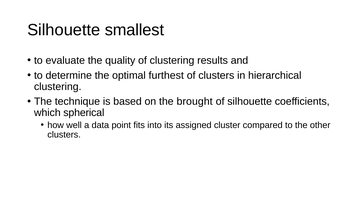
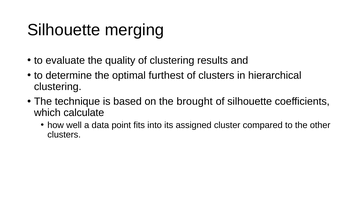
smallest: smallest -> merging
spherical: spherical -> calculate
